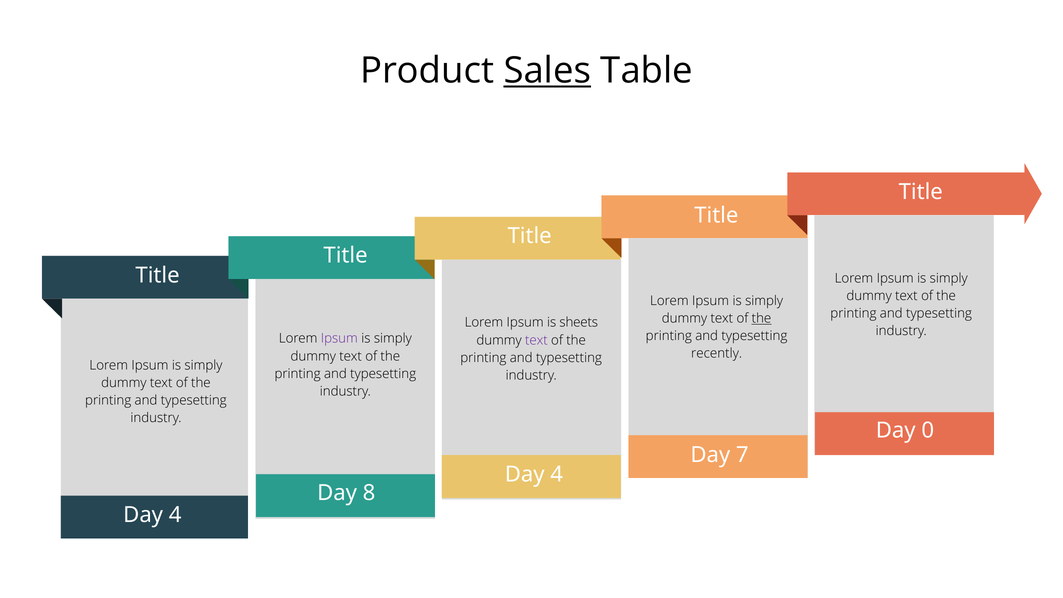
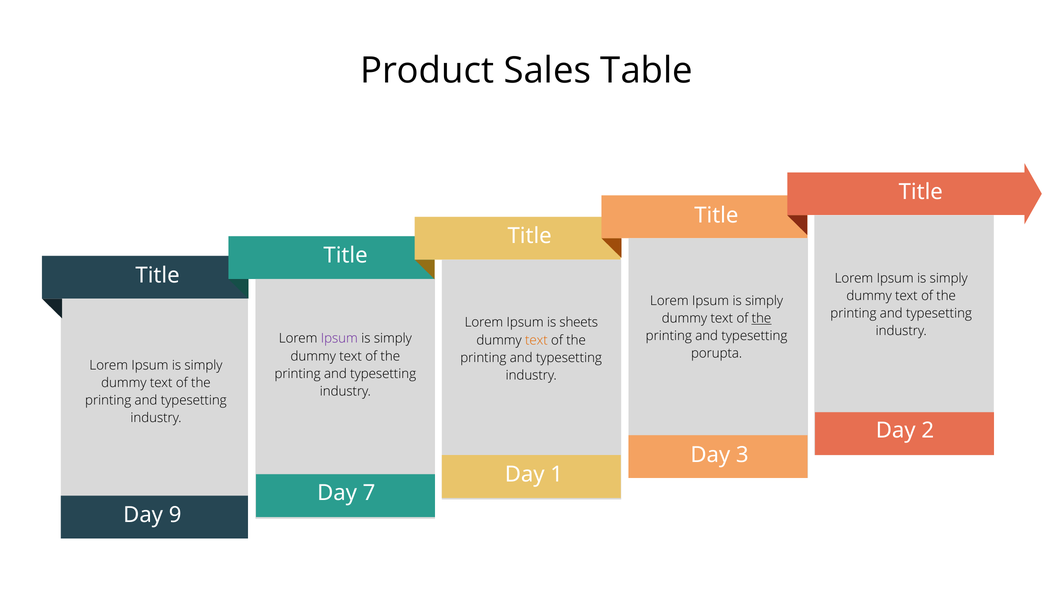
Sales underline: present -> none
text at (536, 340) colour: purple -> orange
recently: recently -> porupta
0: 0 -> 2
7: 7 -> 3
4 at (557, 474): 4 -> 1
8: 8 -> 7
4 at (175, 515): 4 -> 9
